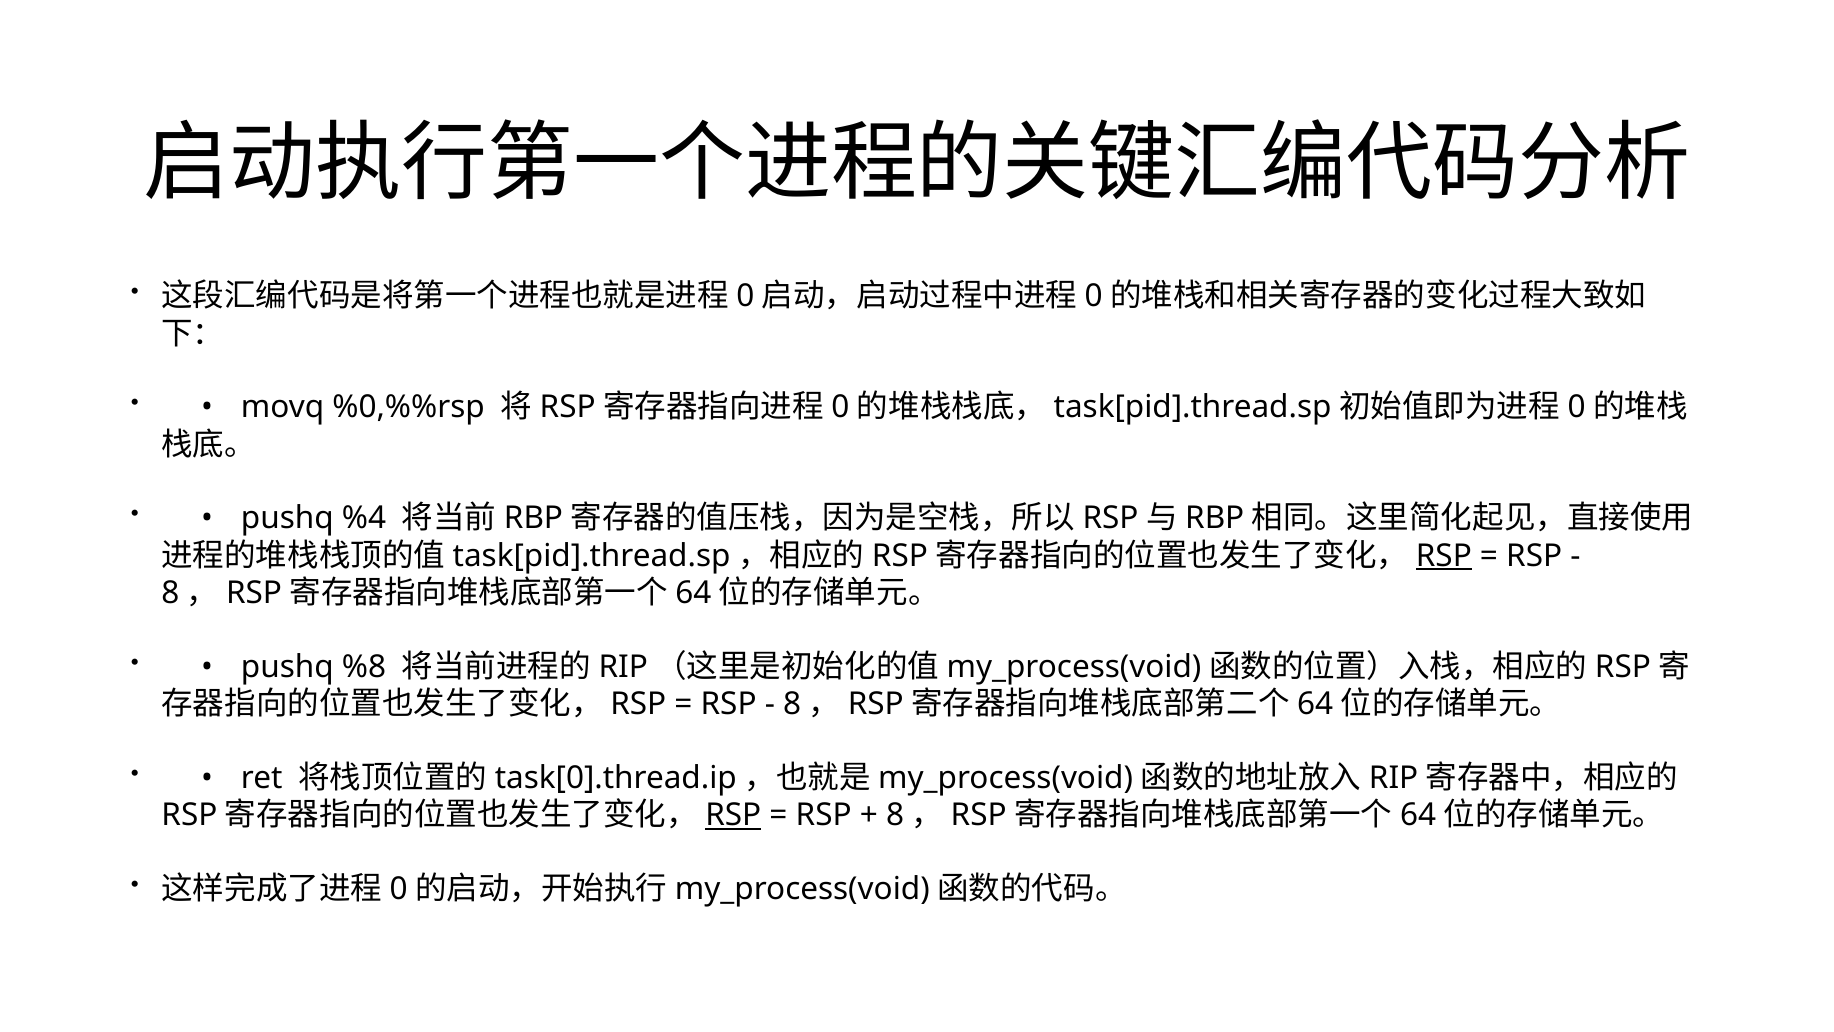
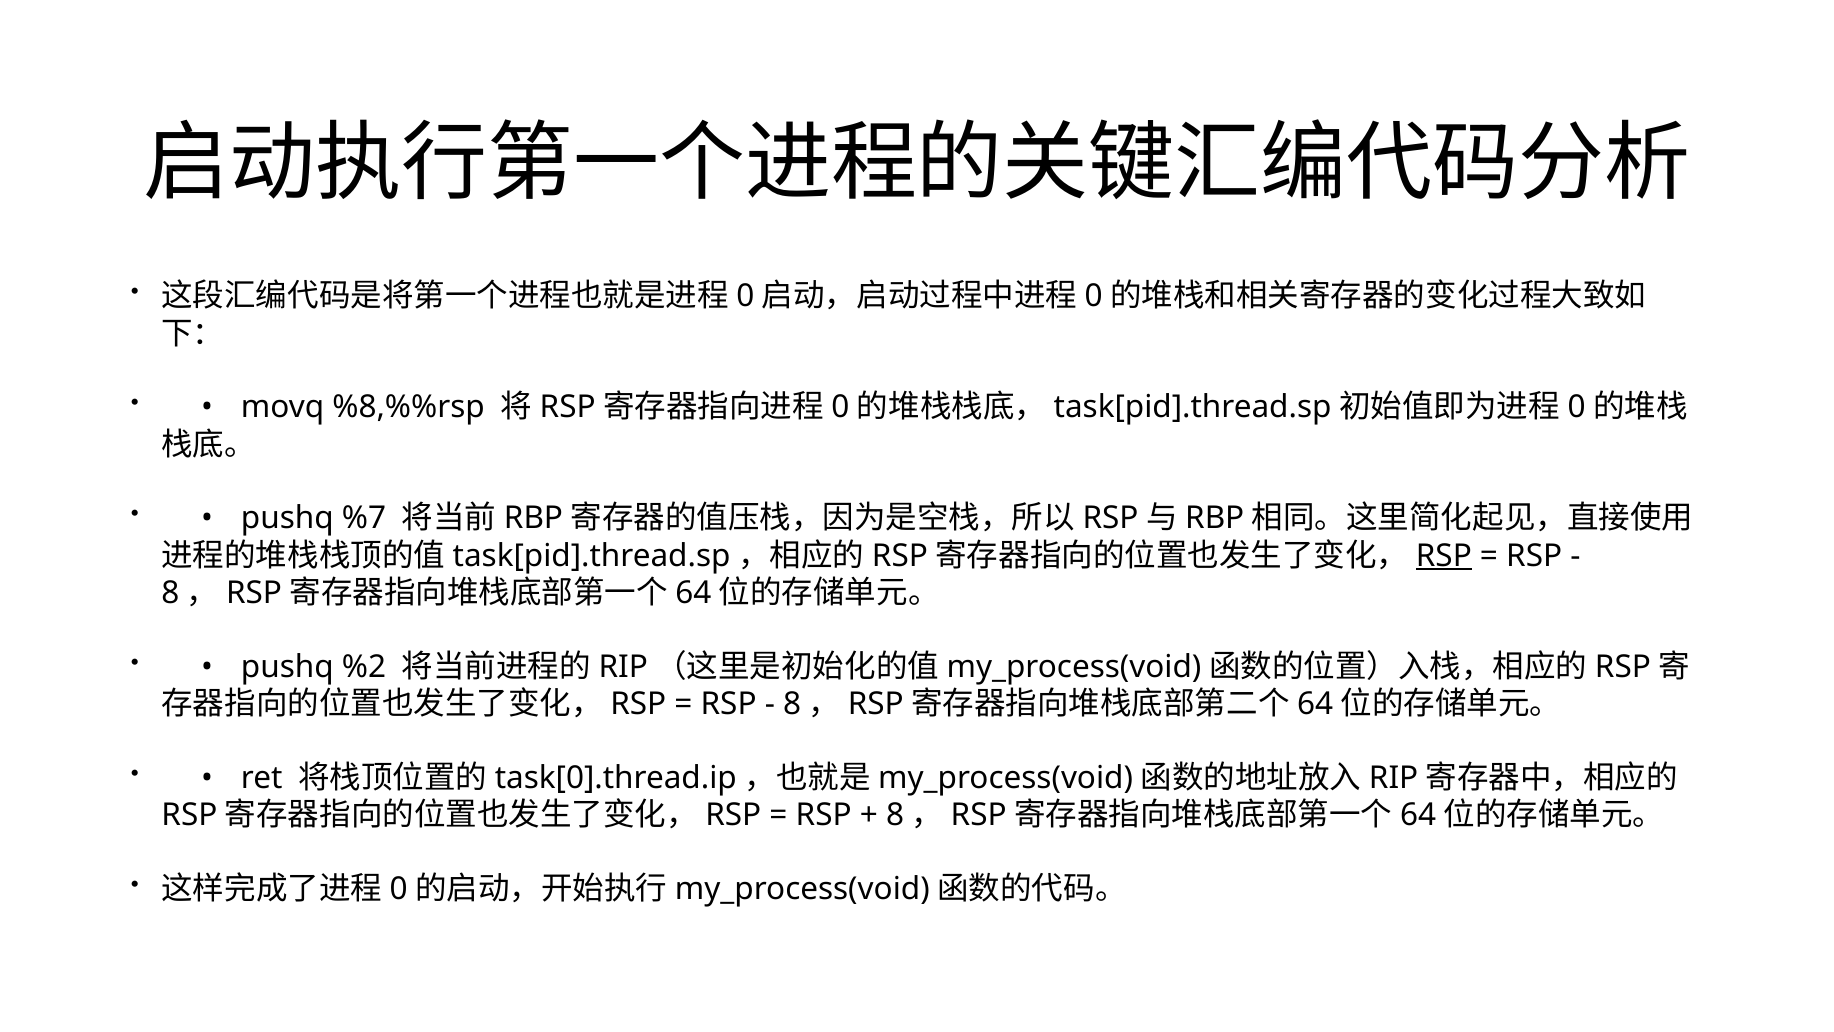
%0,%%rsp: %0,%%rsp -> %8,%%rsp
%4: %4 -> %7
%8: %8 -> %2
RSP at (733, 815) underline: present -> none
